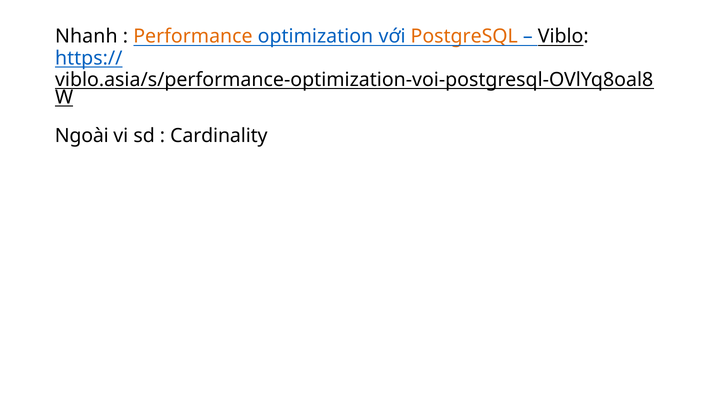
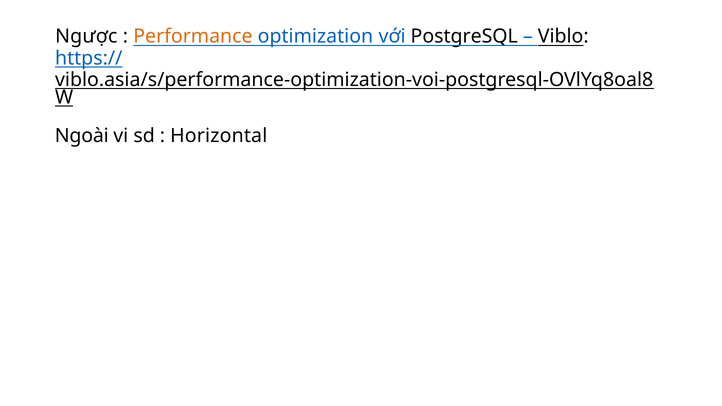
Nhanh: Nhanh -> Ngược
PostgreSQL colour: orange -> black
Cardinality: Cardinality -> Horizontal
